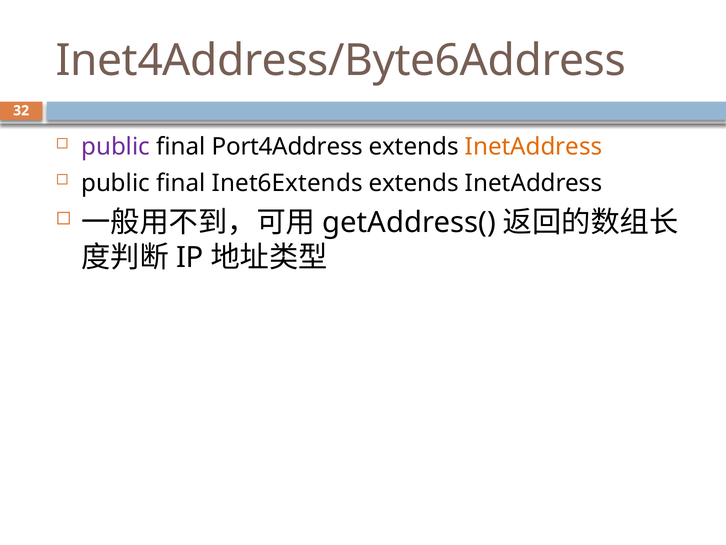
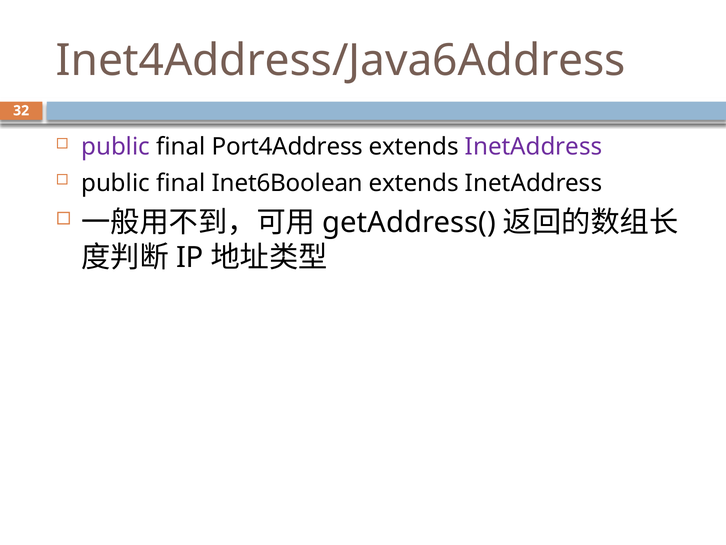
Inet4Address/Byte6Address: Inet4Address/Byte6Address -> Inet4Address/Java6Address
InetAddress at (534, 147) colour: orange -> purple
Inet6Extends: Inet6Extends -> Inet6Boolean
